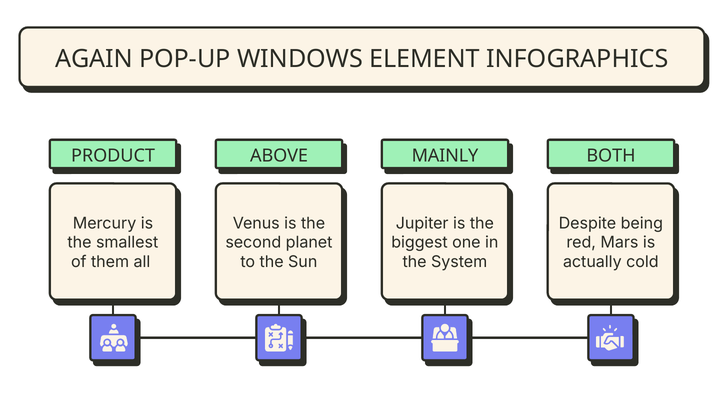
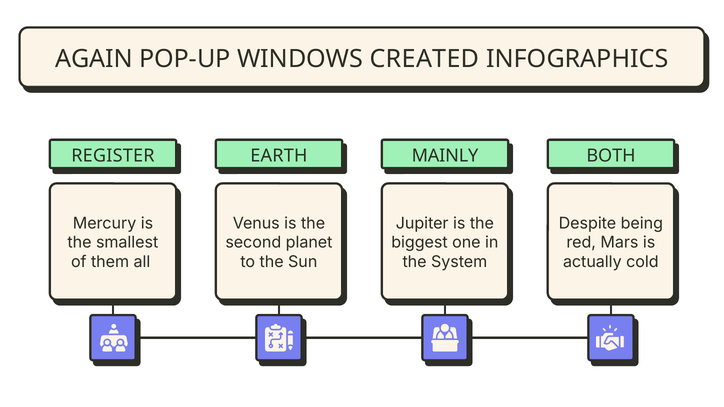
ELEMENT: ELEMENT -> CREATED
PRODUCT: PRODUCT -> REGISTER
ABOVE: ABOVE -> EARTH
